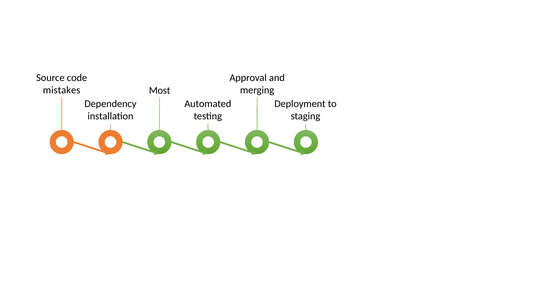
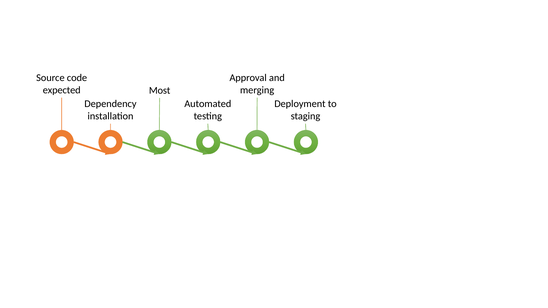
mistakes: mistakes -> expected
